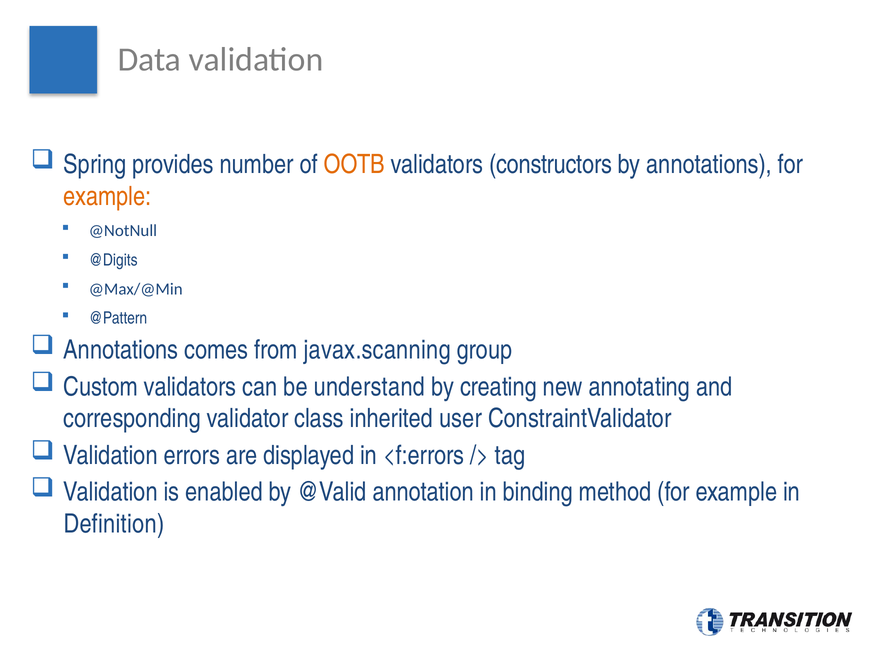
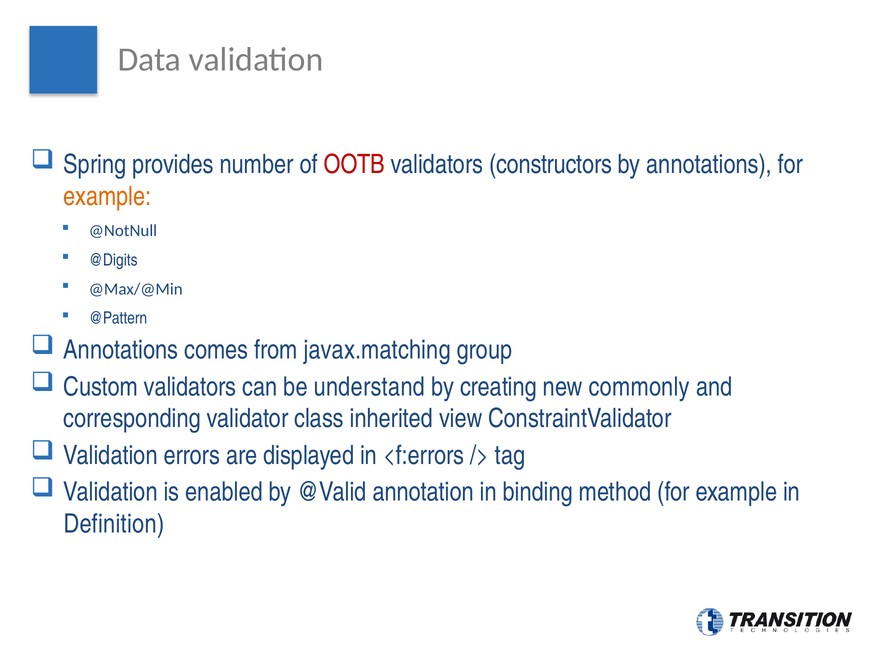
OOTB colour: orange -> red
javax.scanning: javax.scanning -> javax.matching
annotating: annotating -> commonly
user: user -> view
